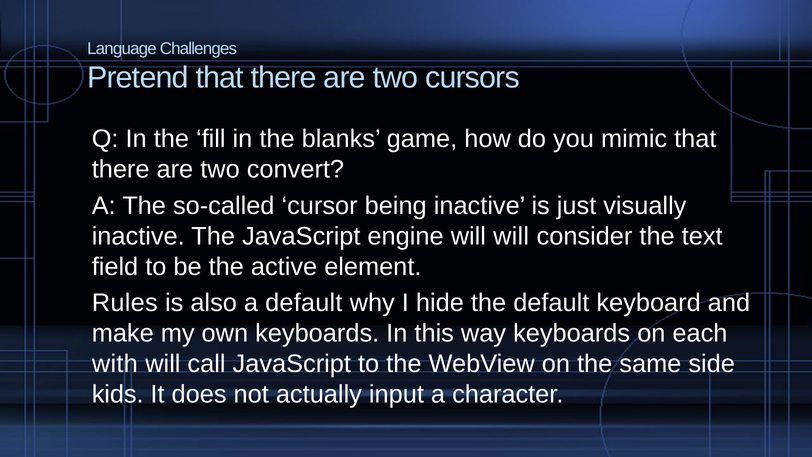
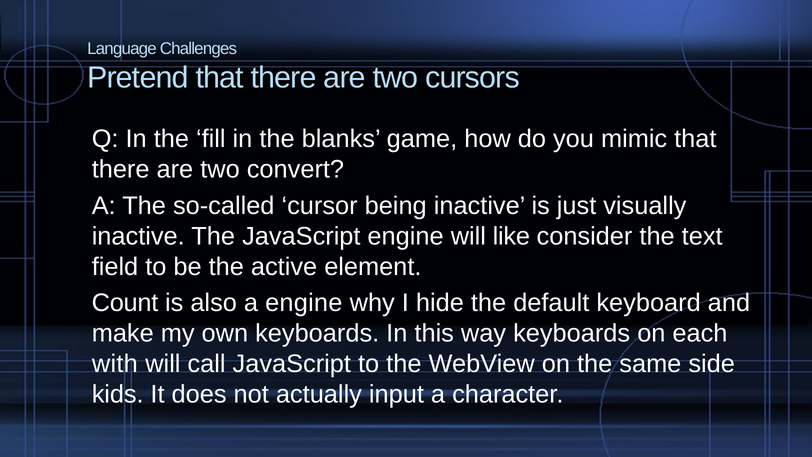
will will: will -> like
Rules: Rules -> Count
a default: default -> engine
